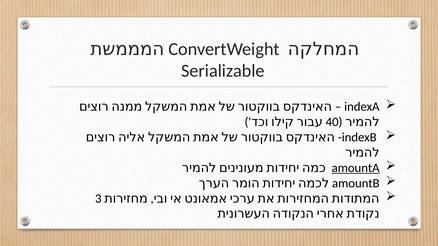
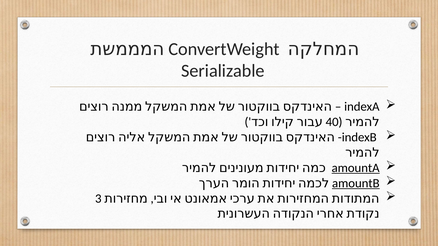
amountB underline: none -> present
